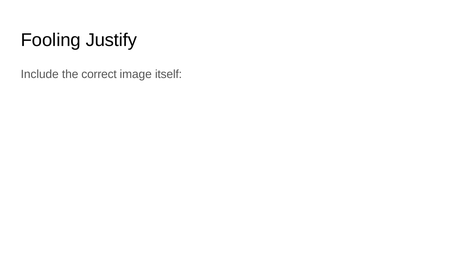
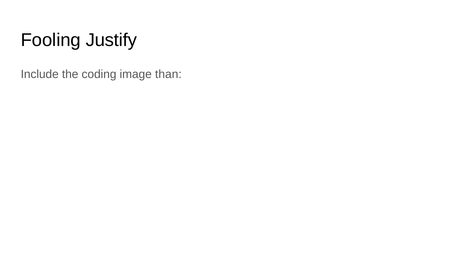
correct: correct -> coding
itself: itself -> than
